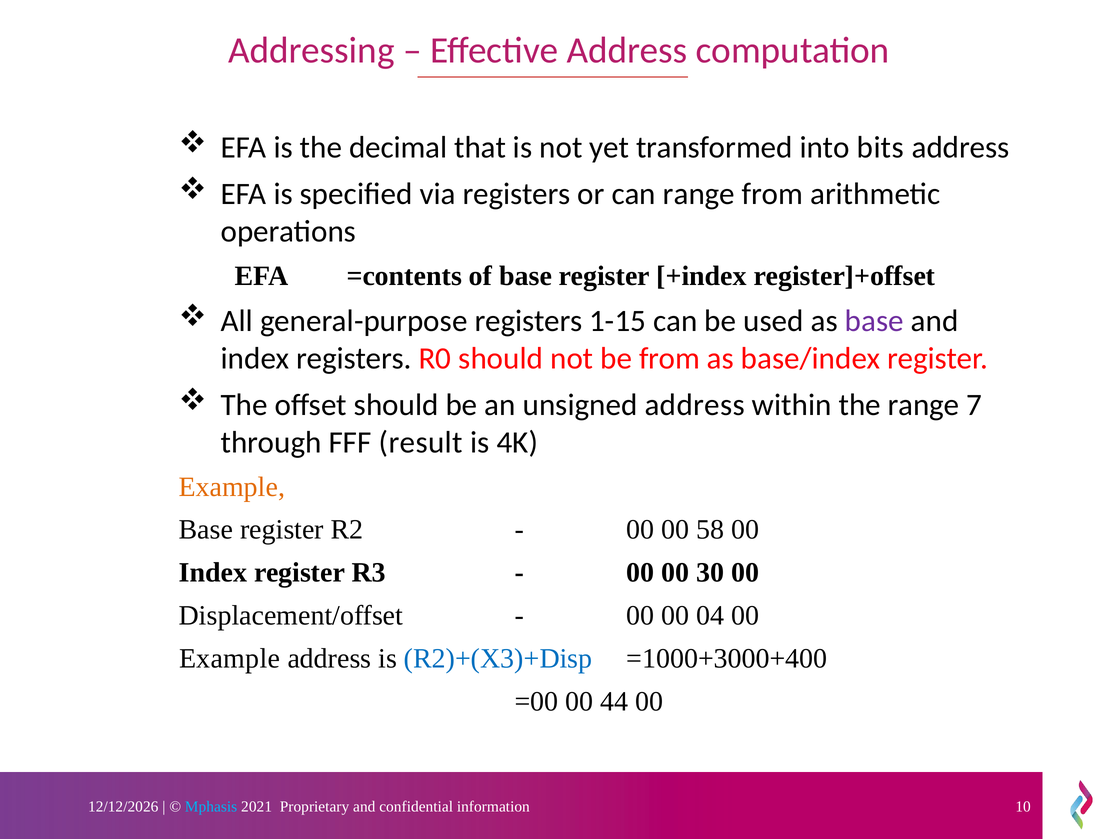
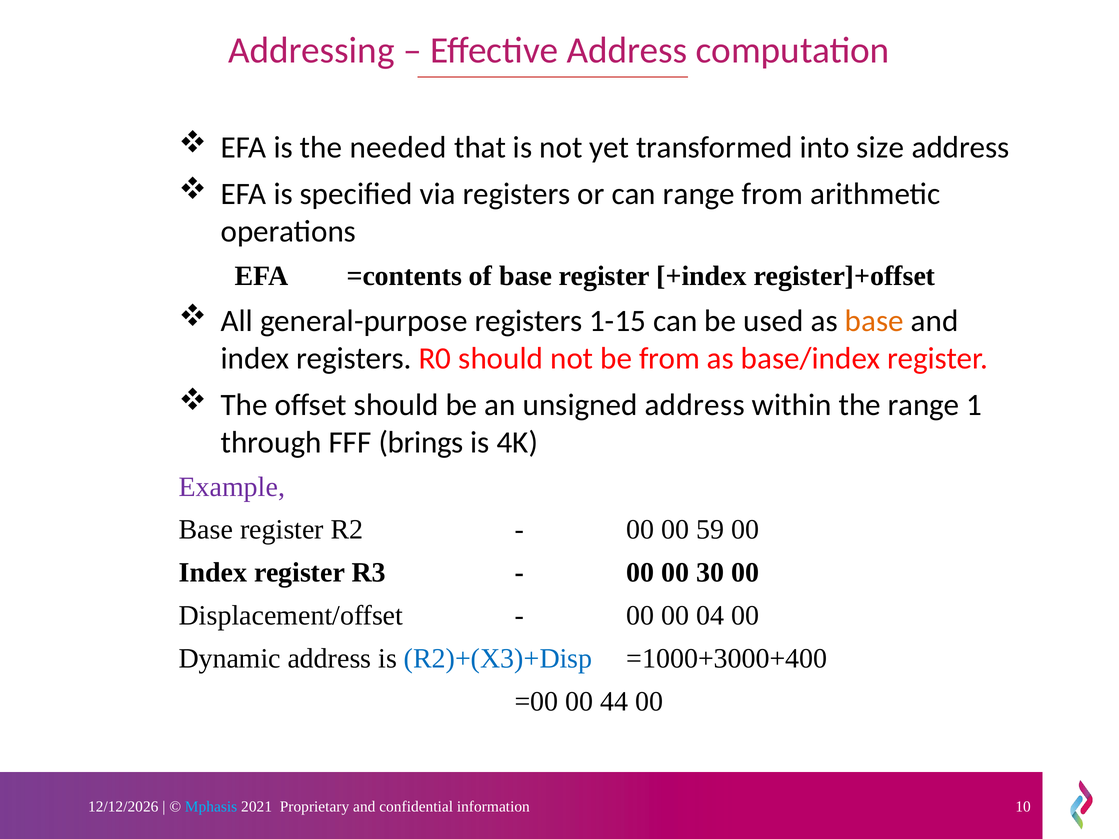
decimal: decimal -> needed
bits: bits -> size
base at (874, 321) colour: purple -> orange
7: 7 -> 1
result: result -> brings
Example at (232, 487) colour: orange -> purple
58: 58 -> 59
Example at (230, 659): Example -> Dynamic
